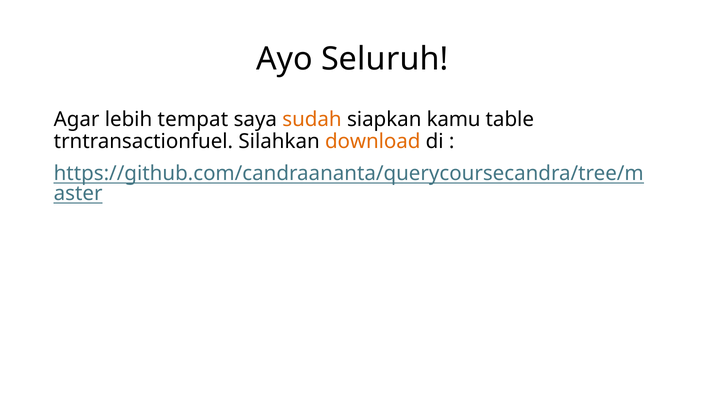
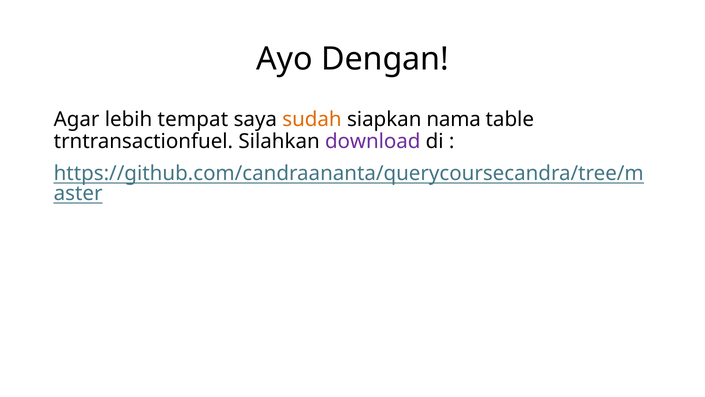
Seluruh: Seluruh -> Dengan
kamu: kamu -> nama
download colour: orange -> purple
